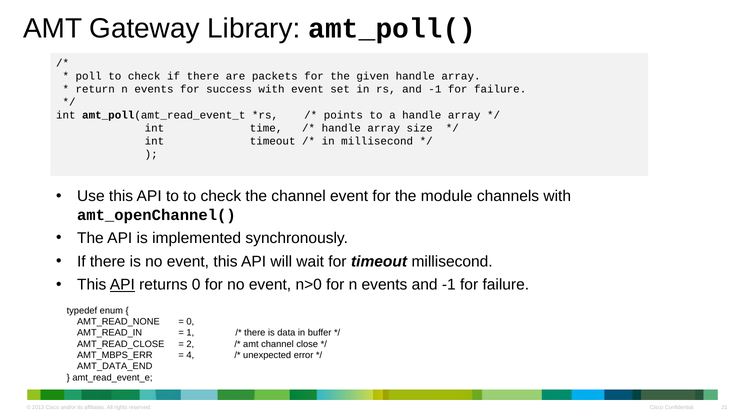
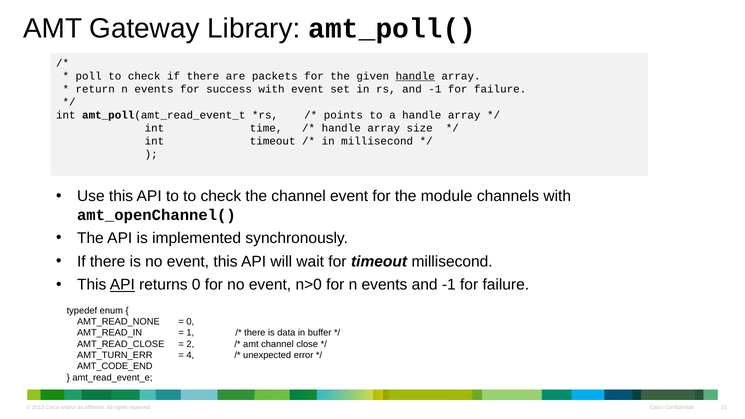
handle at (415, 76) underline: none -> present
AMT_MBPS_ERR: AMT_MBPS_ERR -> AMT_TURN_ERR
AMT_DATA_END: AMT_DATA_END -> AMT_CODE_END
